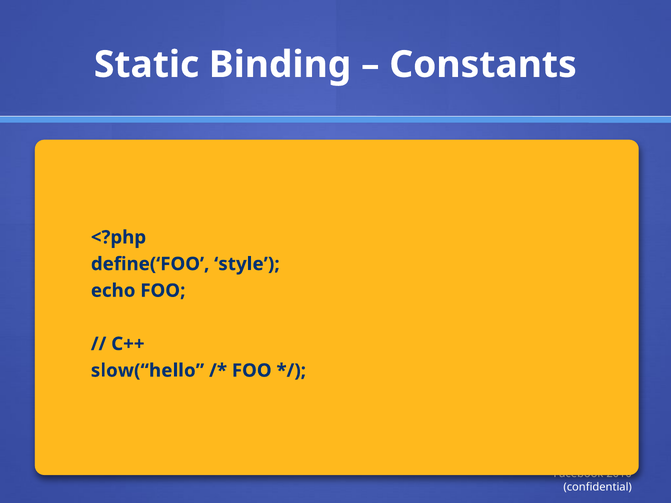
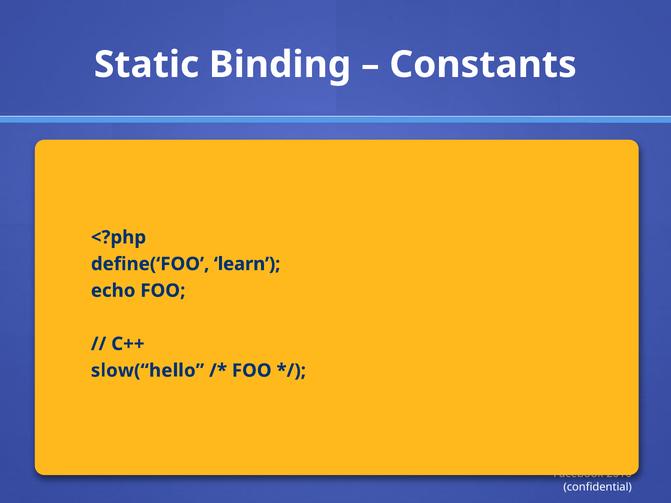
style: style -> learn
